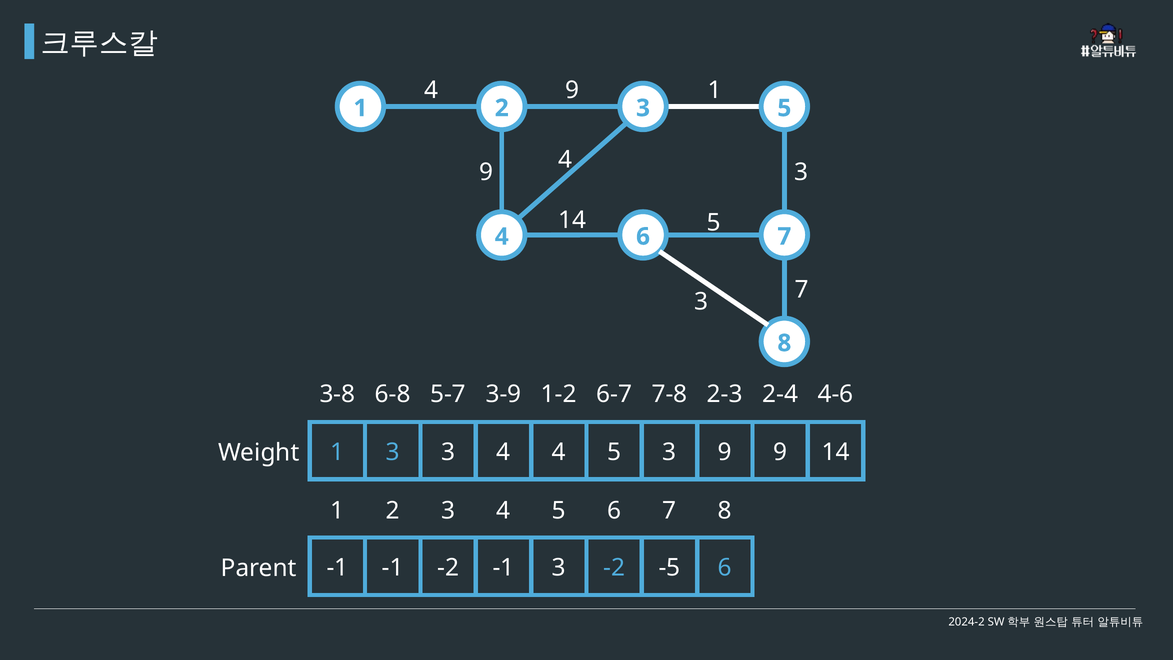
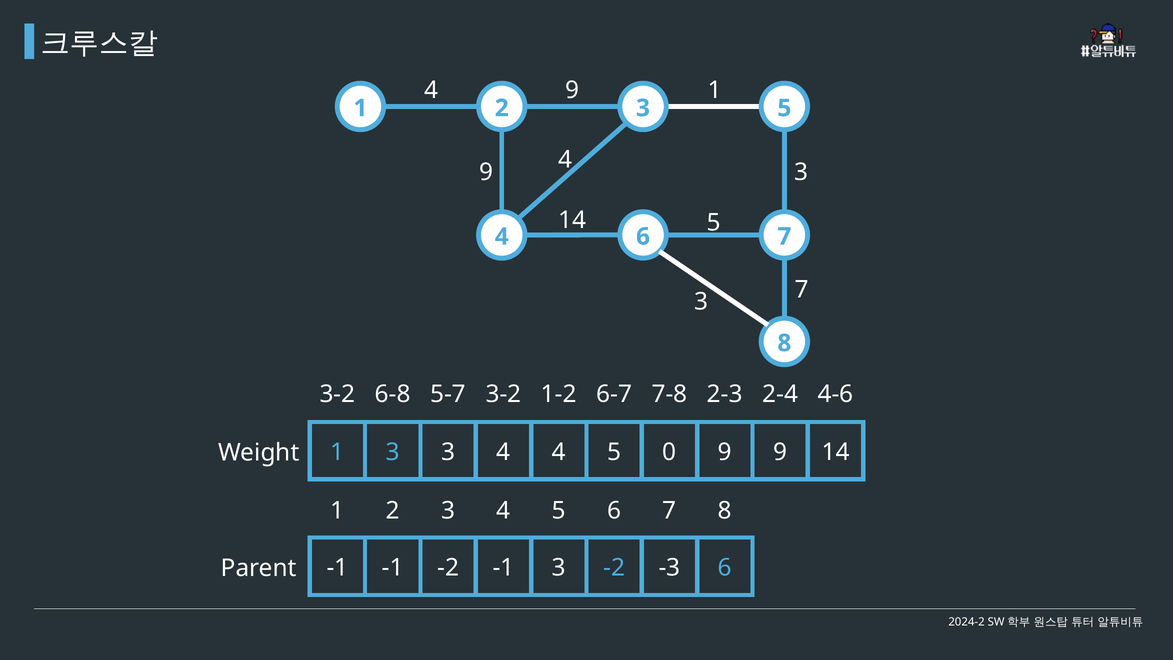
3-8 at (337, 394): 3-8 -> 3-2
5-7 3-9: 3-9 -> 3-2
4 5 3: 3 -> 0
-5: -5 -> -3
